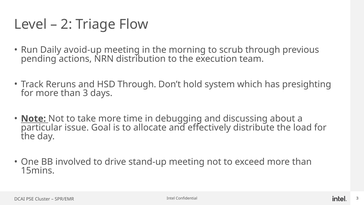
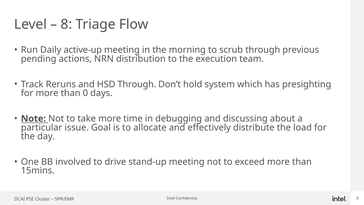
2: 2 -> 8
avoid-up: avoid-up -> active-up
than 3: 3 -> 0
